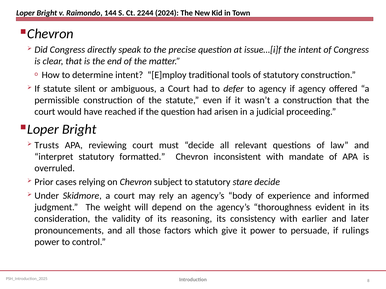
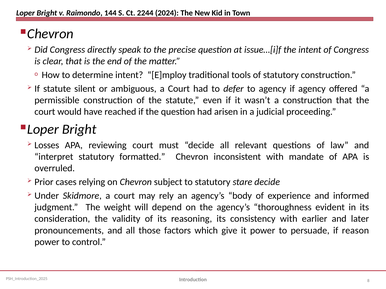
Trusts: Trusts -> Losses
rulings: rulings -> reason
